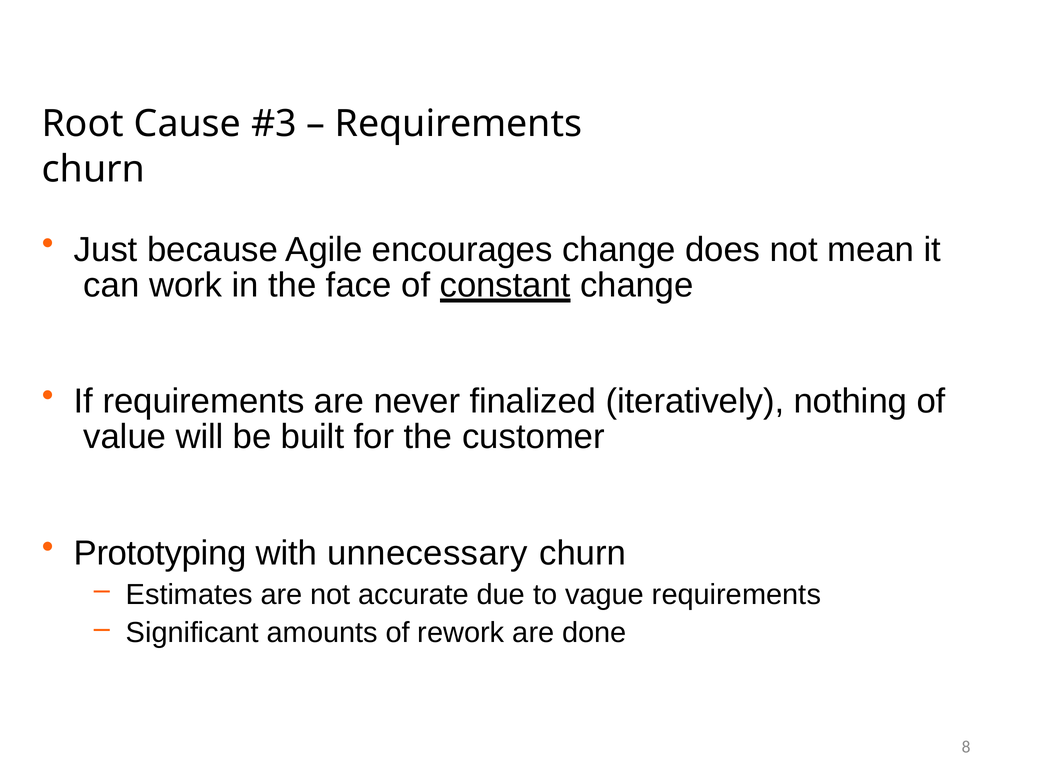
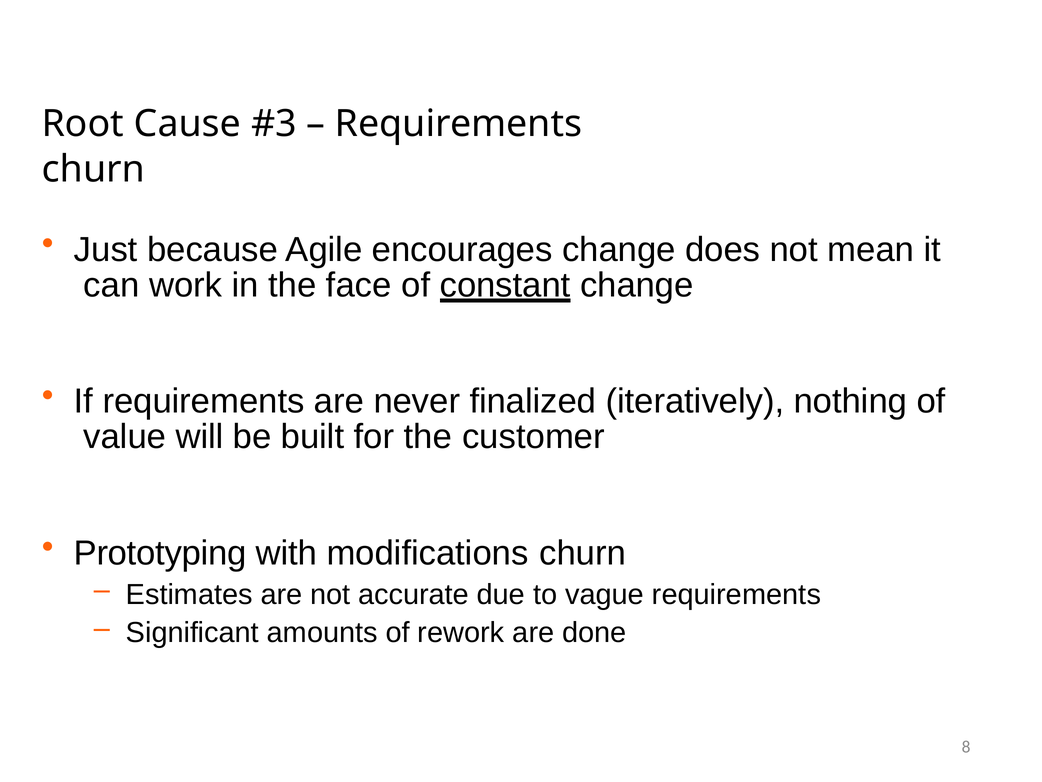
unnecessary: unnecessary -> modifications
